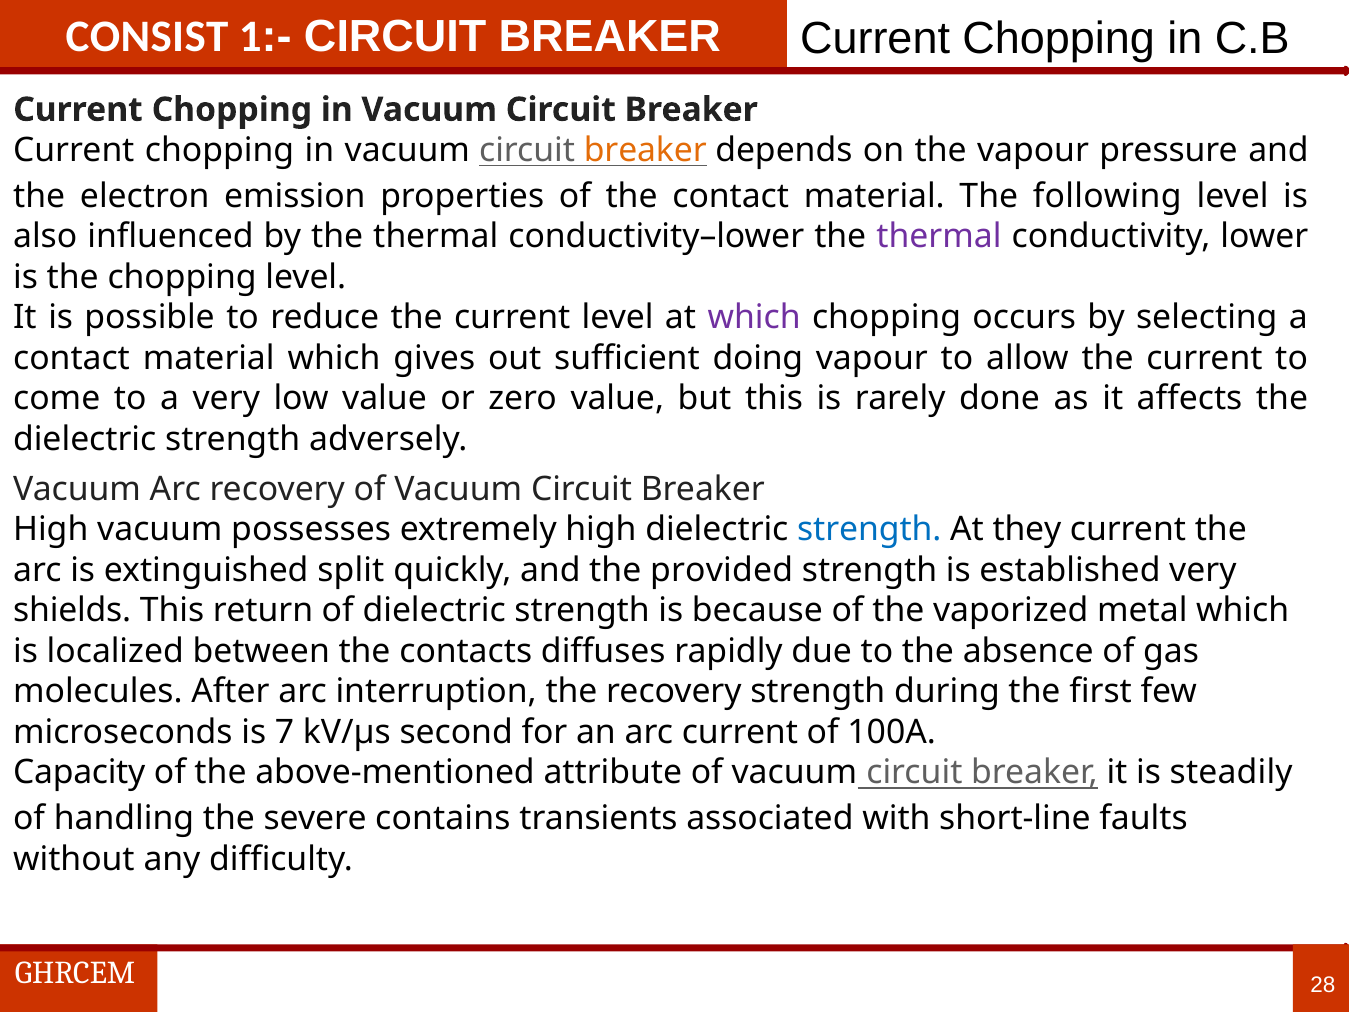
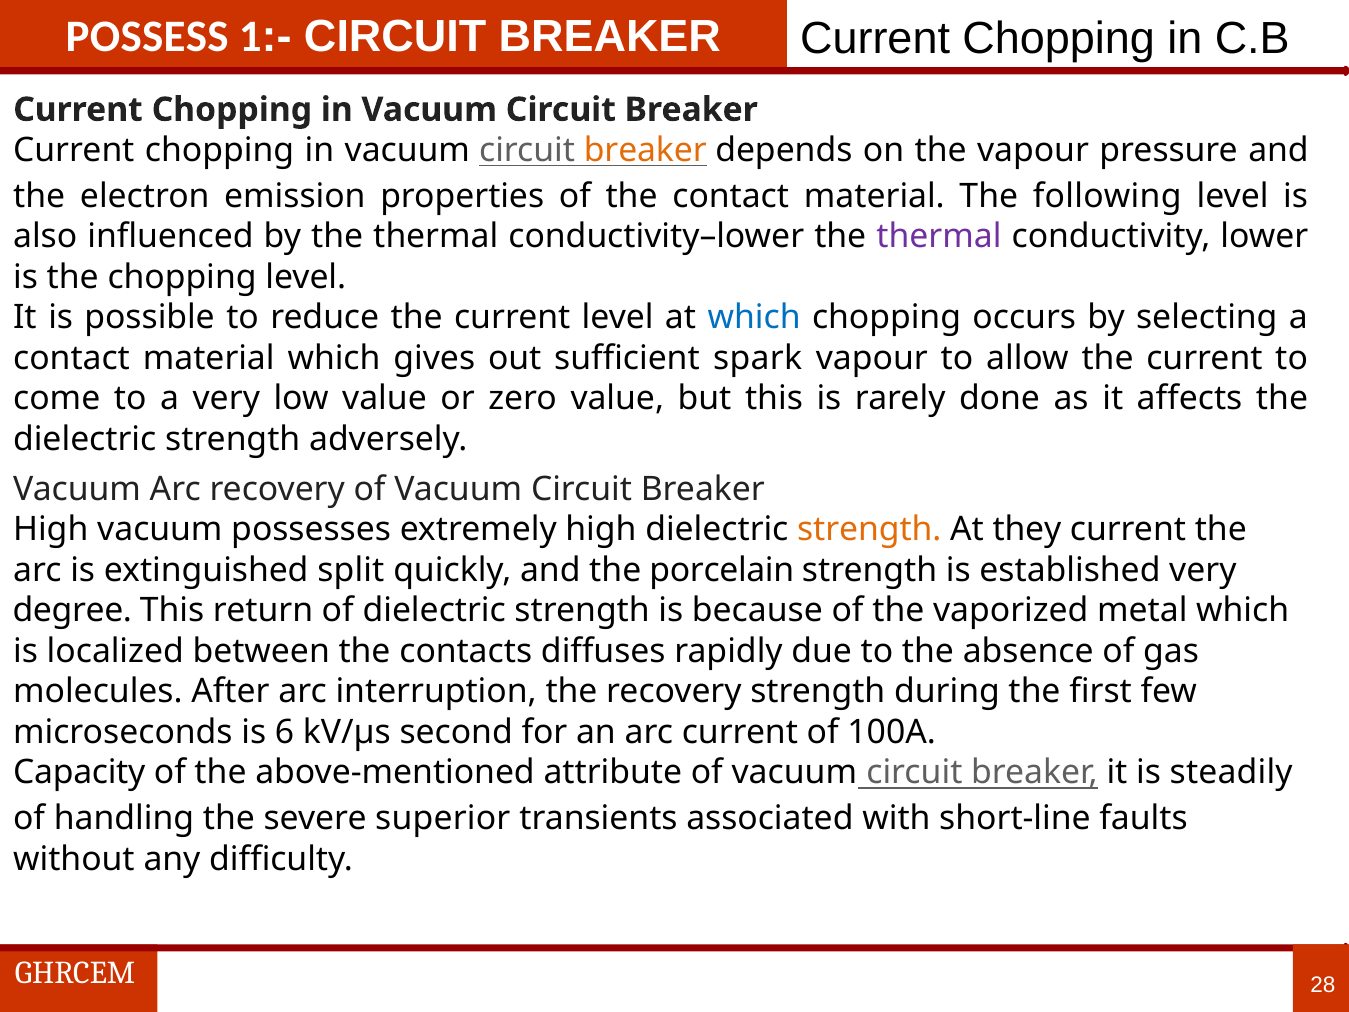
CONSIST: CONSIST -> POSSESS
which at (754, 317) colour: purple -> blue
doing: doing -> spark
strength at (869, 530) colour: blue -> orange
provided: provided -> porcelain
shields: shields -> degree
7: 7 -> 6
contains: contains -> superior
